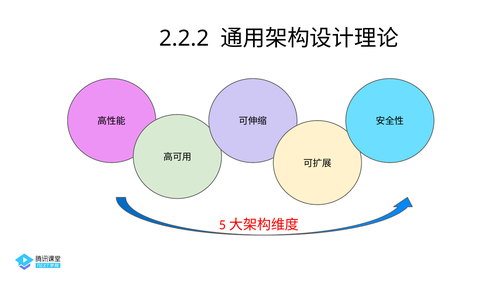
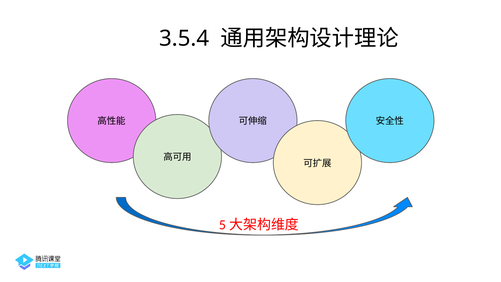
2.2.2: 2.2.2 -> 3.5.4
